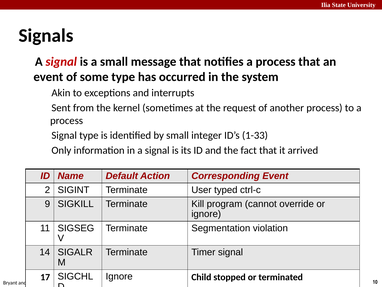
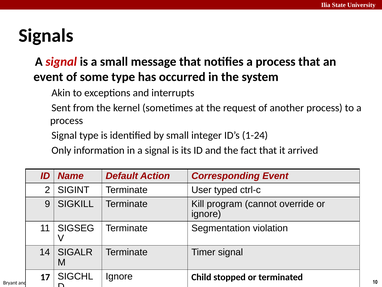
1-33: 1-33 -> 1-24
